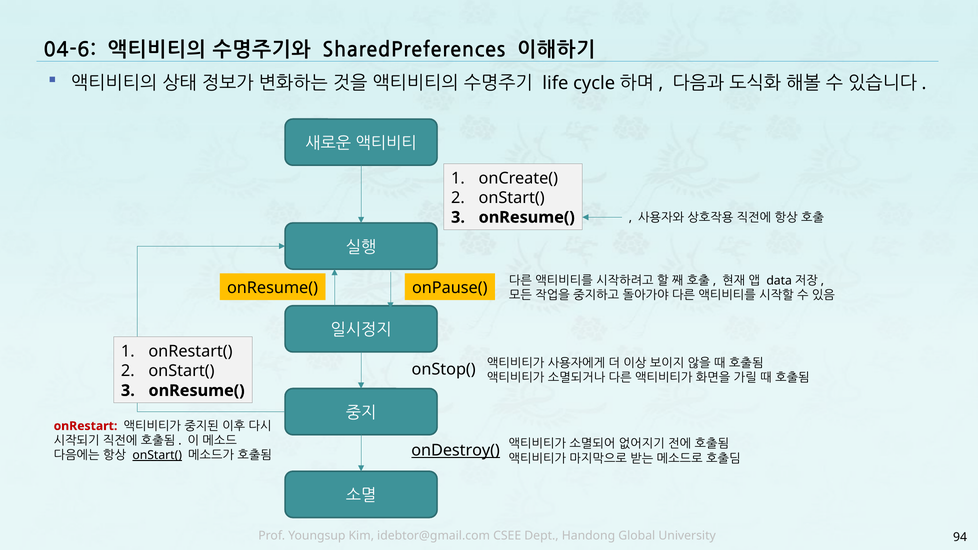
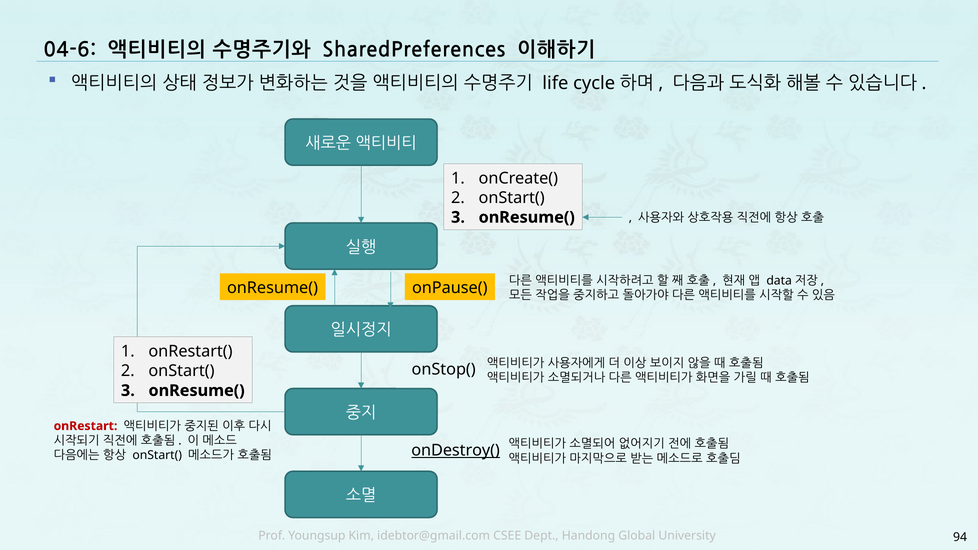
onStart( at (157, 455) underline: present -> none
